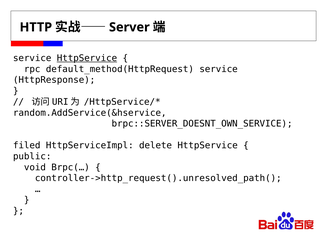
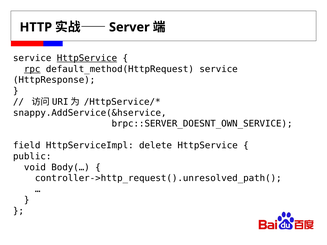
rpc underline: none -> present
random.AddService(&hservice: random.AddService(&hservice -> snappy.AddService(&hservice
filed: filed -> field
Brpc(…: Brpc(… -> Body(…
